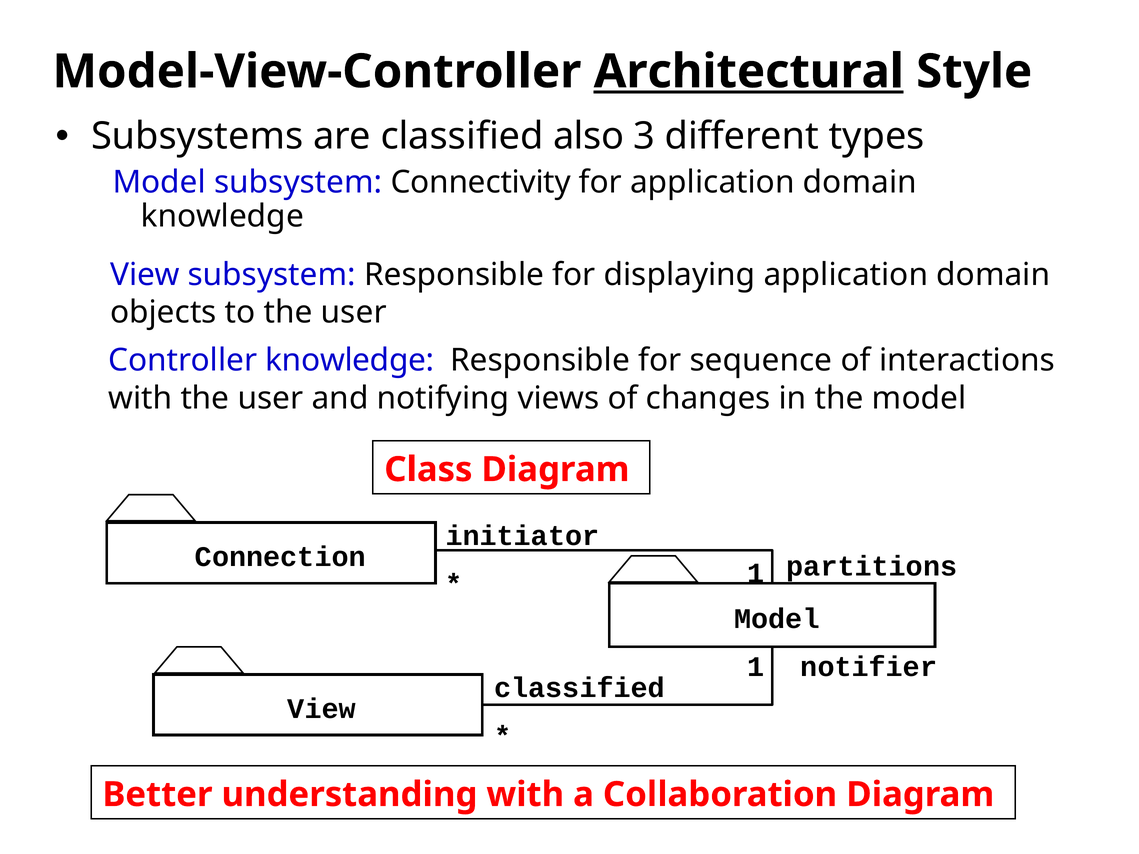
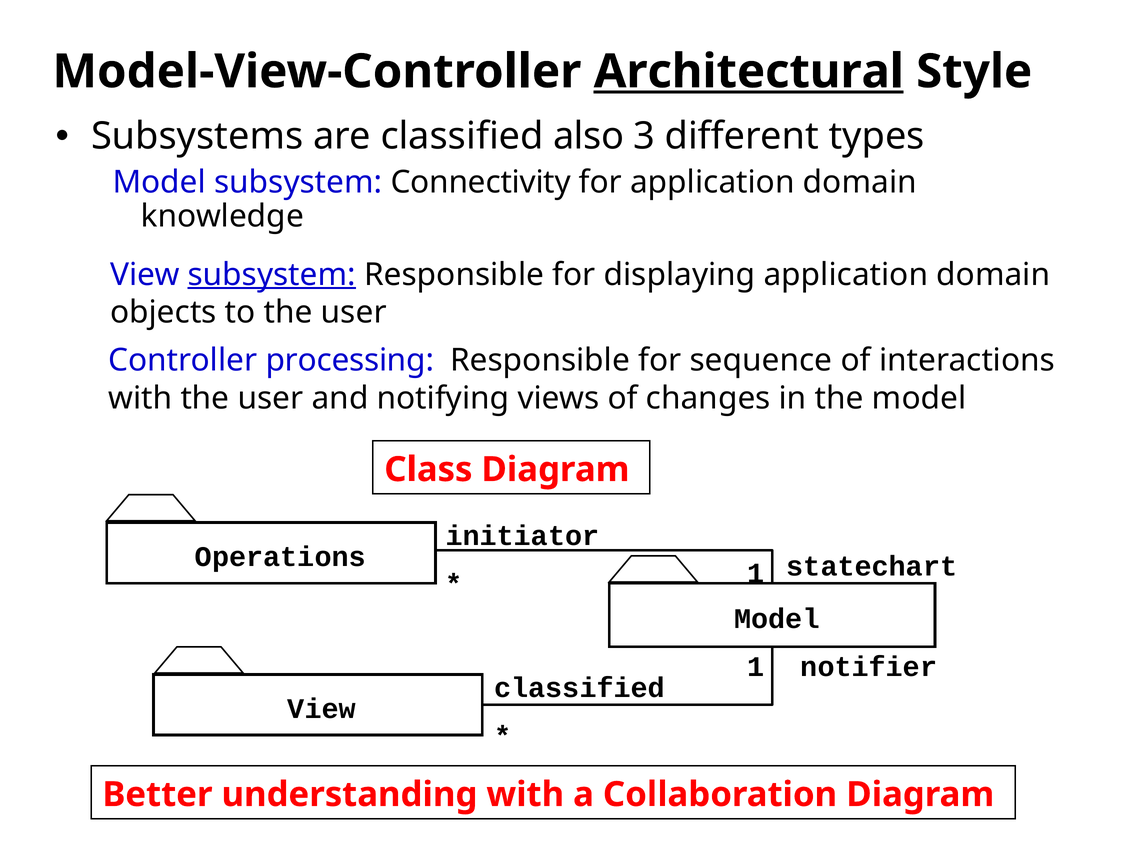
subsystem at (272, 275) underline: none -> present
Controller knowledge: knowledge -> processing
Connection: Connection -> Operations
partitions: partitions -> statechart
